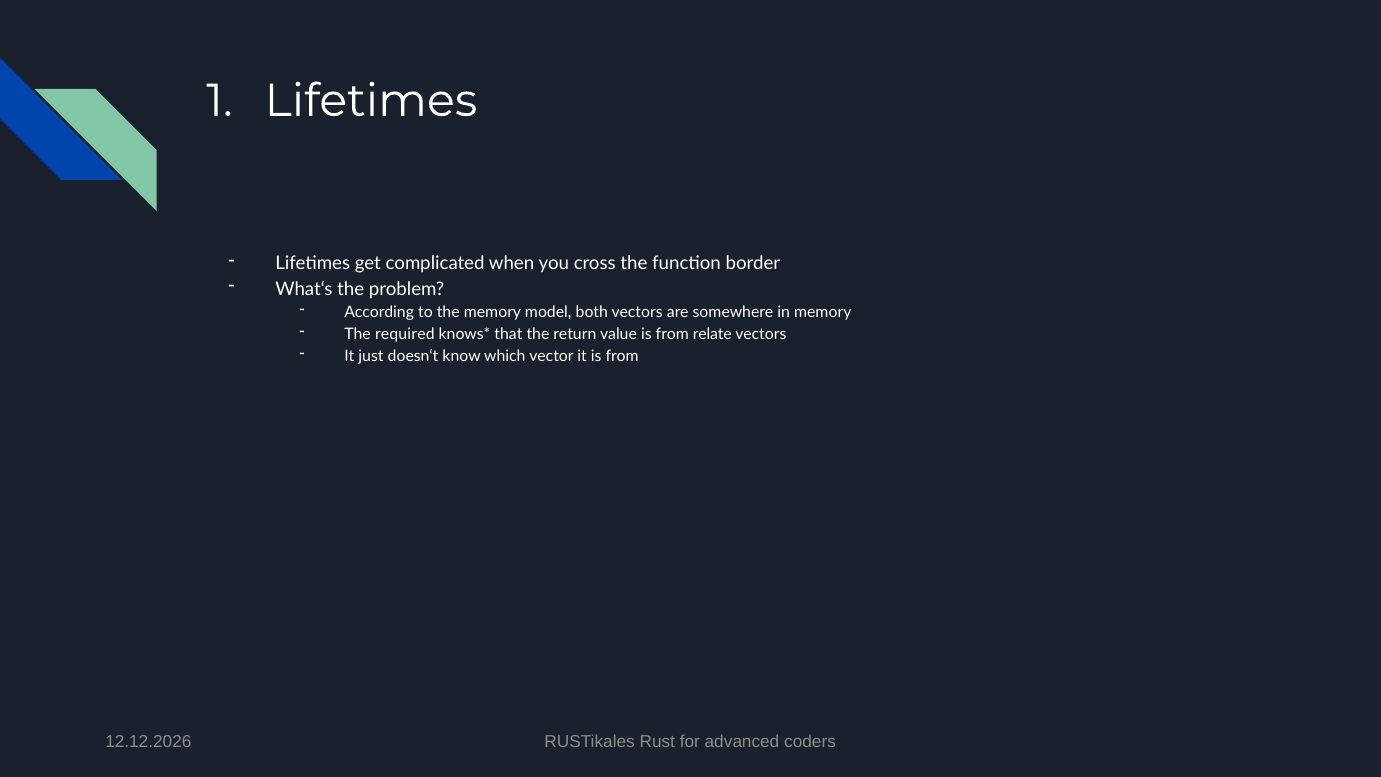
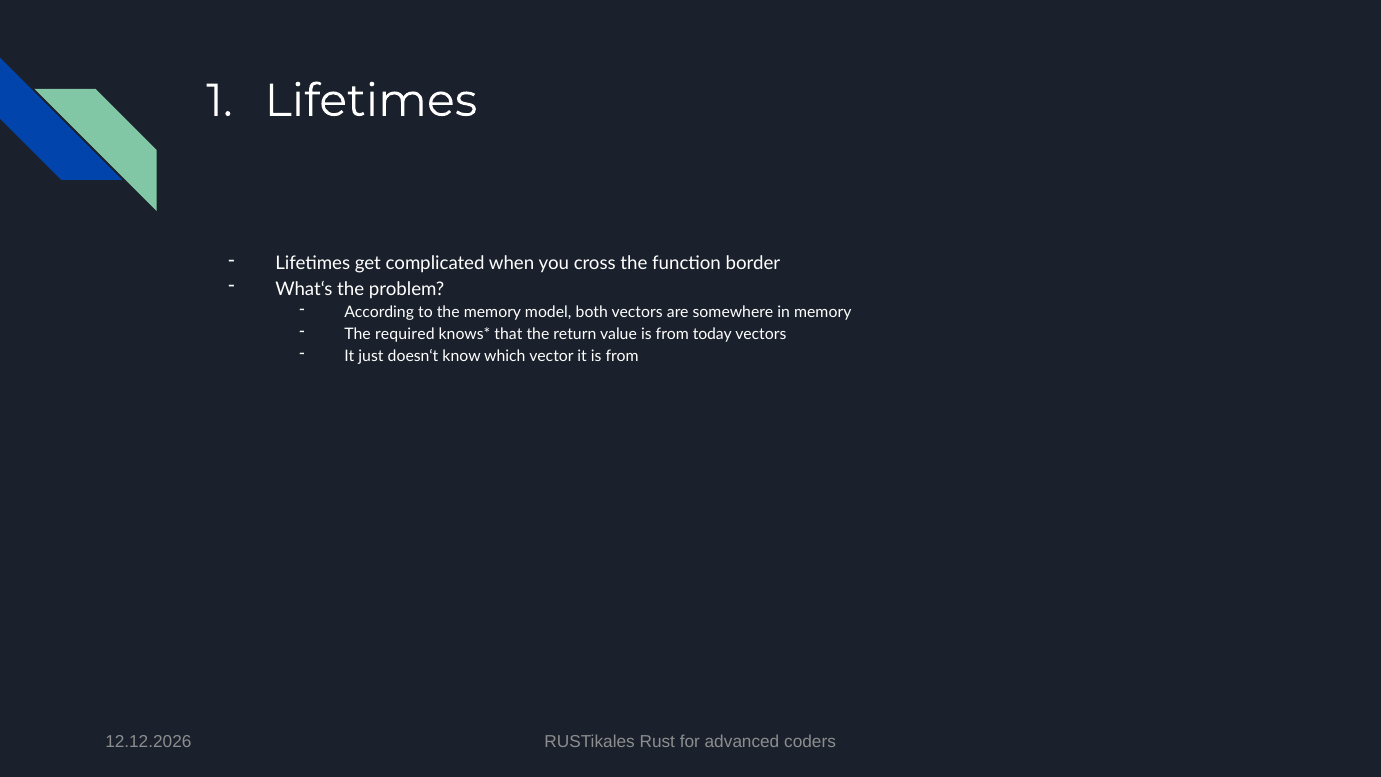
relate: relate -> today
